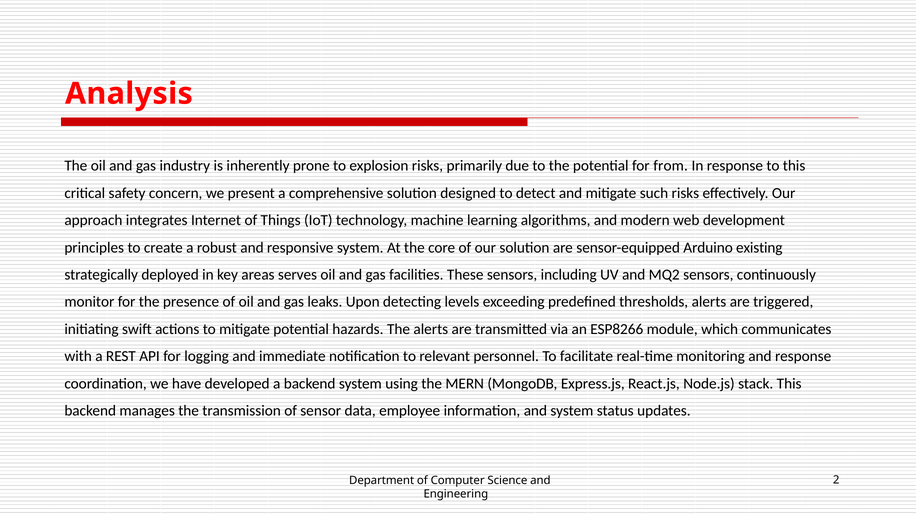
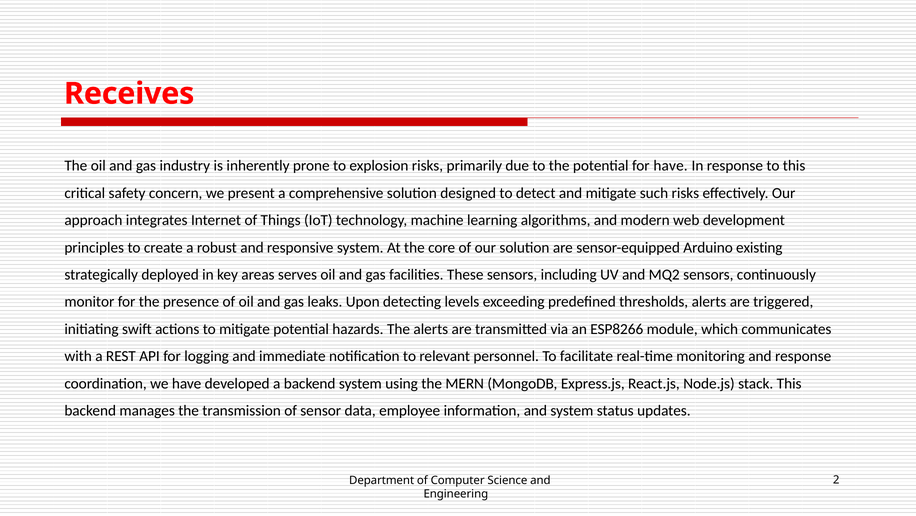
Analysis: Analysis -> Receives
for from: from -> have
